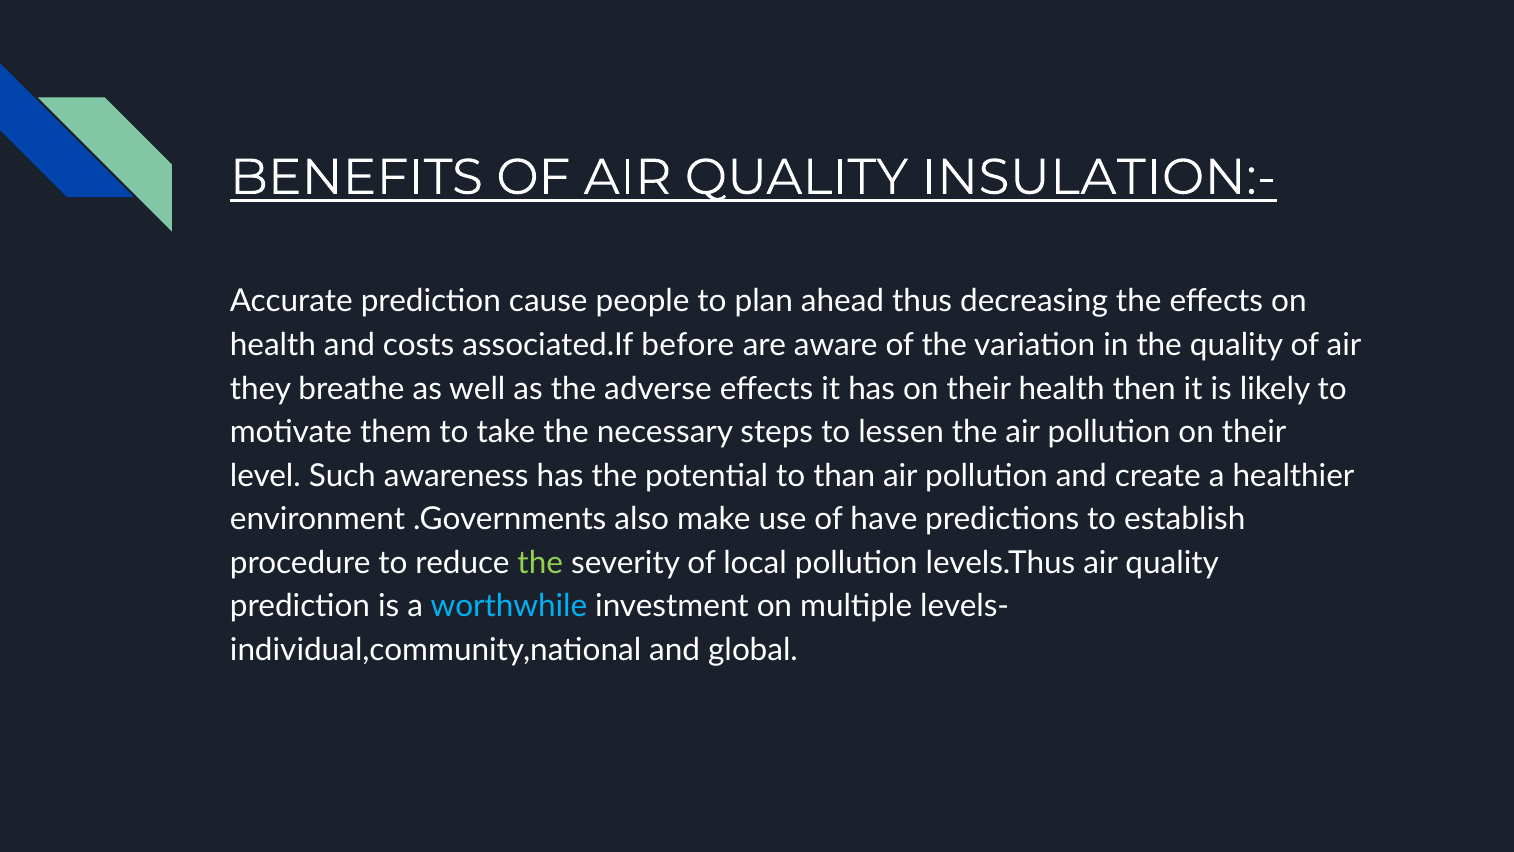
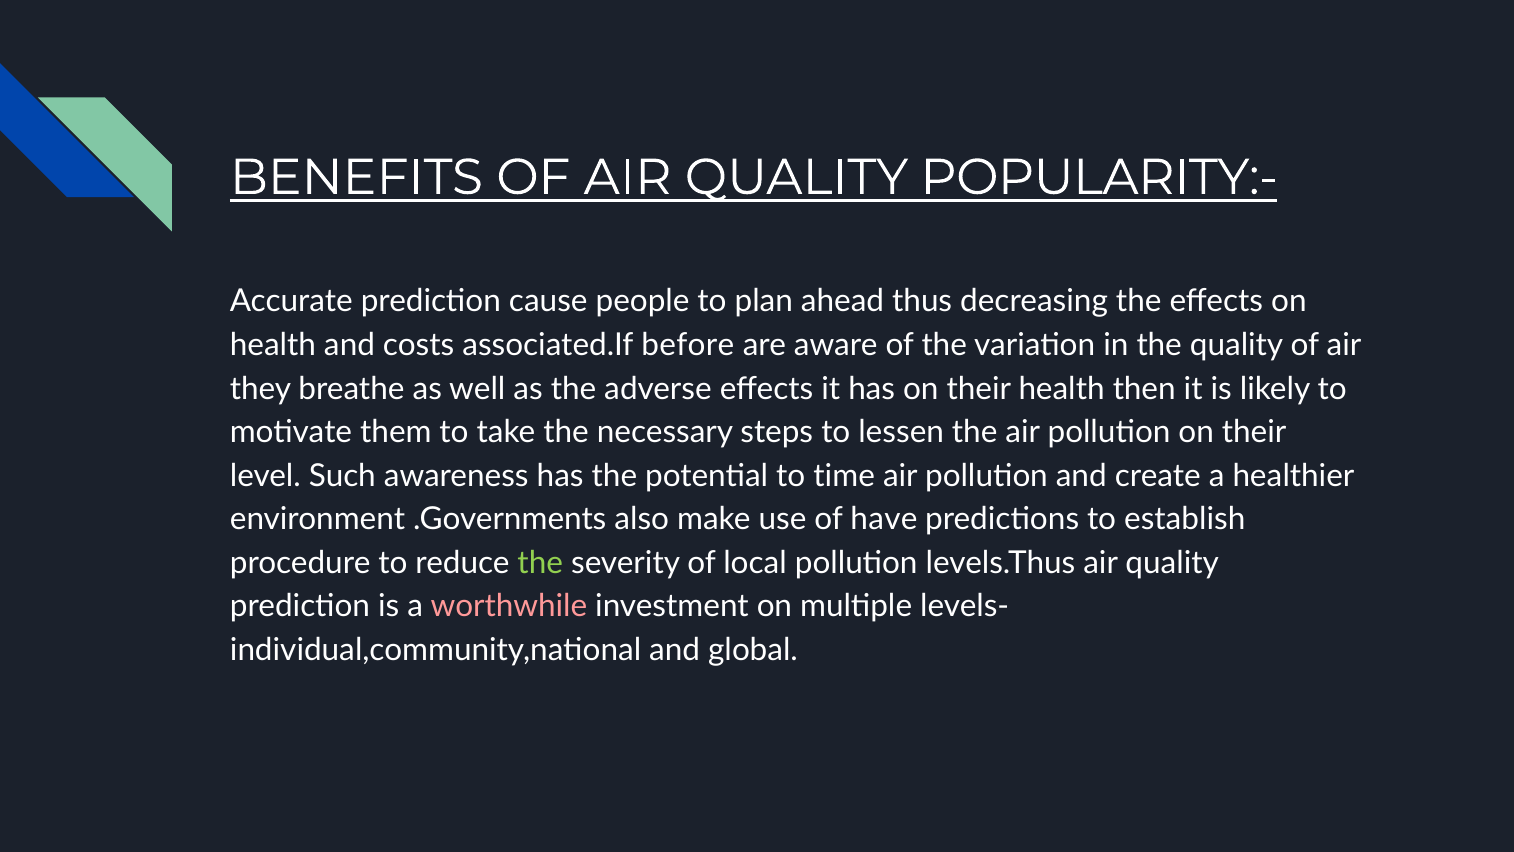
INSULATION:-: INSULATION:- -> POPULARITY:-
than: than -> time
worthwhile colour: light blue -> pink
